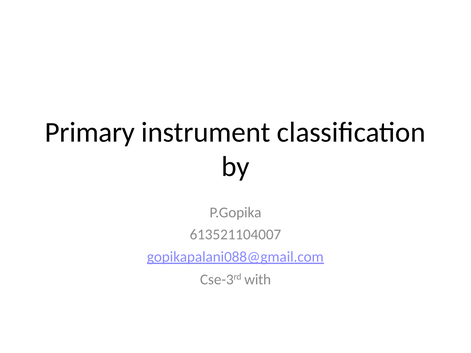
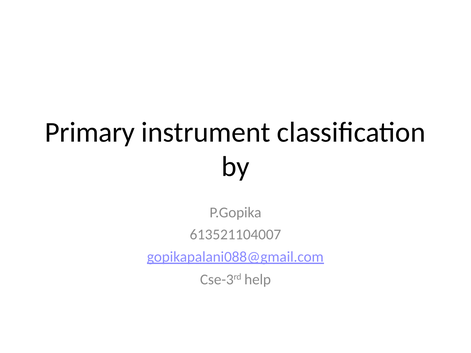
with: with -> help
